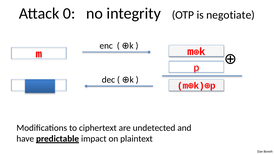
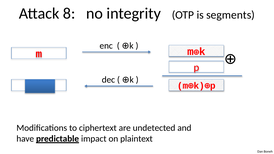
0: 0 -> 8
negotiate: negotiate -> segments
